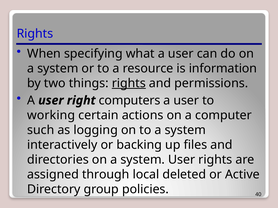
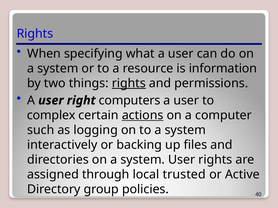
working: working -> complex
actions underline: none -> present
deleted: deleted -> trusted
